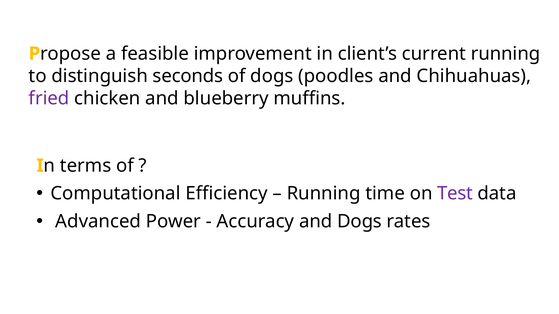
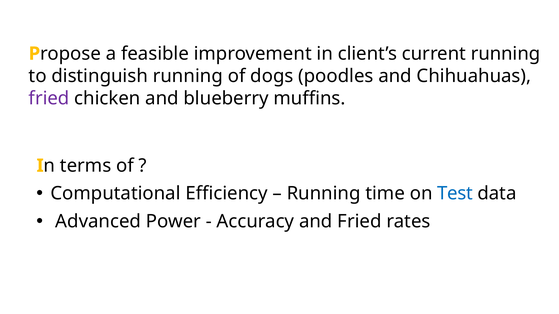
distinguish seconds: seconds -> running
Test colour: purple -> blue
and Dogs: Dogs -> Fried
